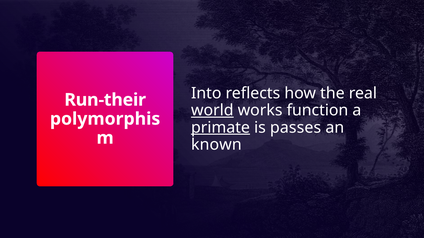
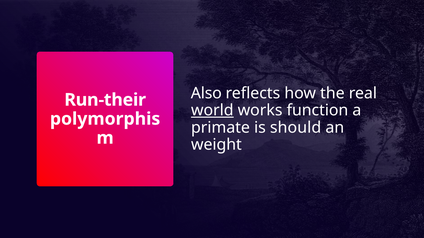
Into: Into -> Also
primate underline: present -> none
passes: passes -> should
known: known -> weight
